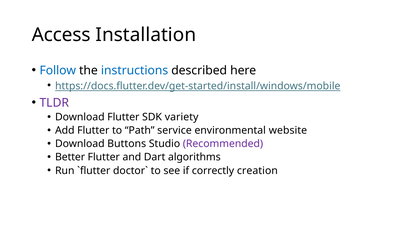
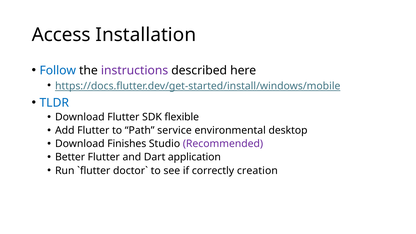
instructions colour: blue -> purple
TLDR colour: purple -> blue
variety: variety -> flexible
website: website -> desktop
Buttons: Buttons -> Finishes
algorithms: algorithms -> application
